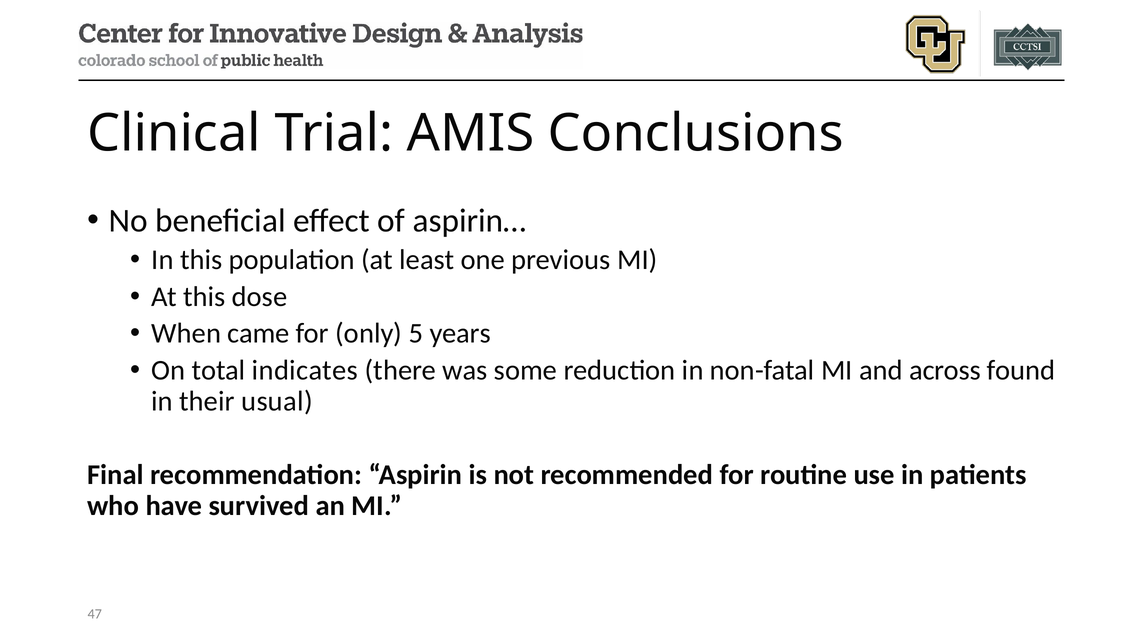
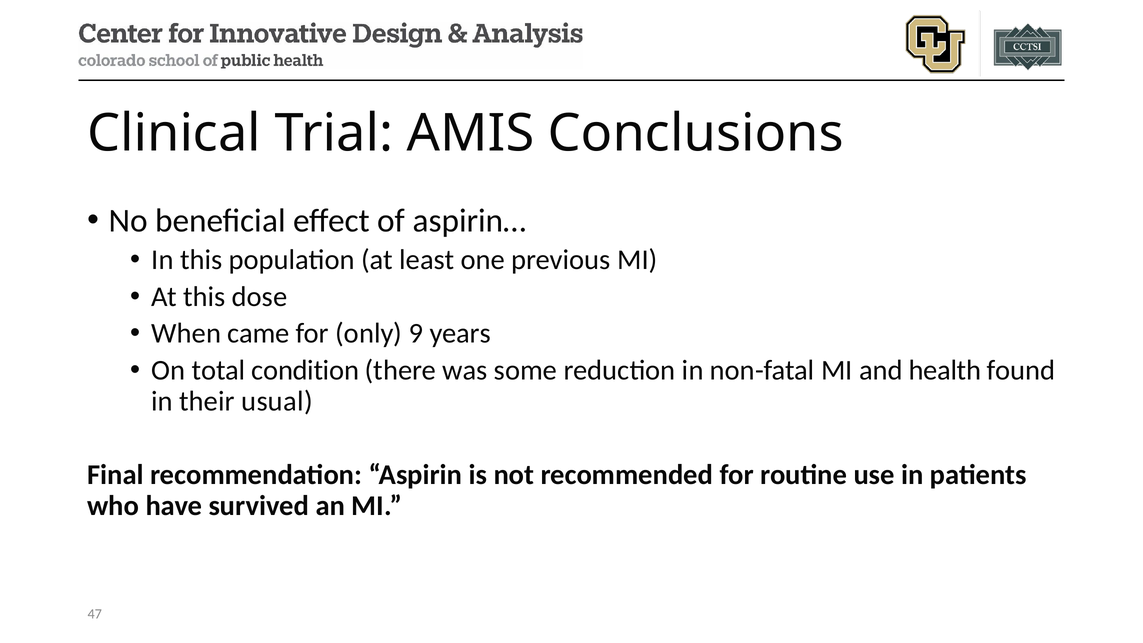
5: 5 -> 9
indicates: indicates -> condition
across: across -> health
